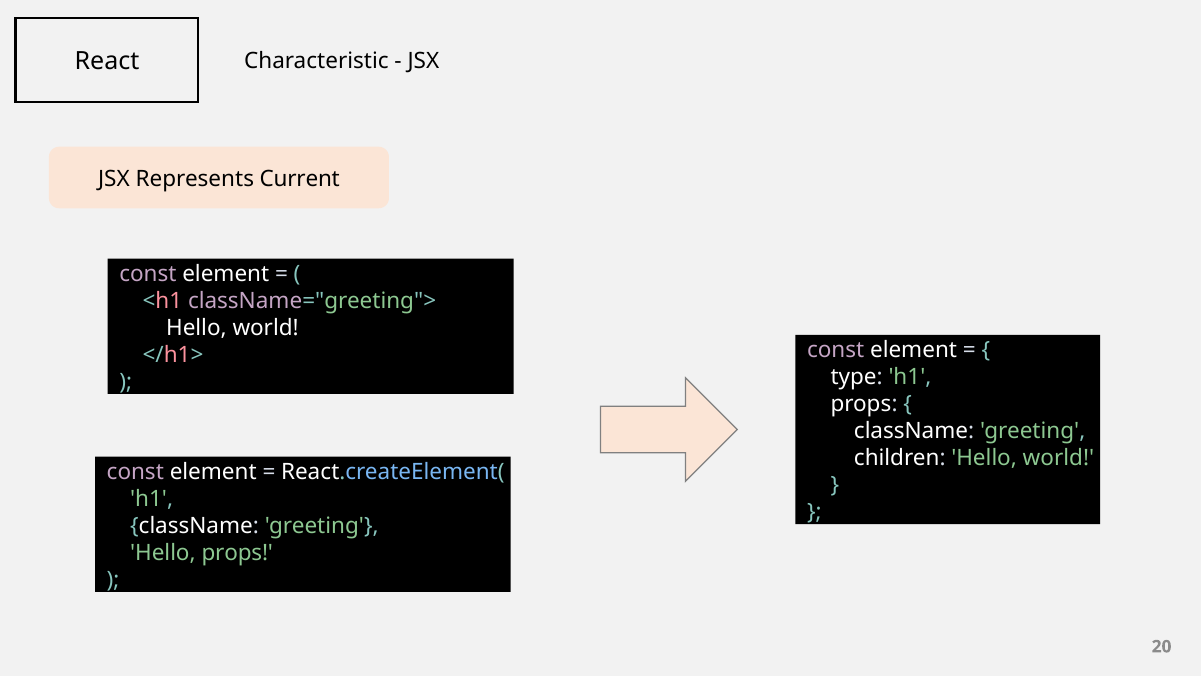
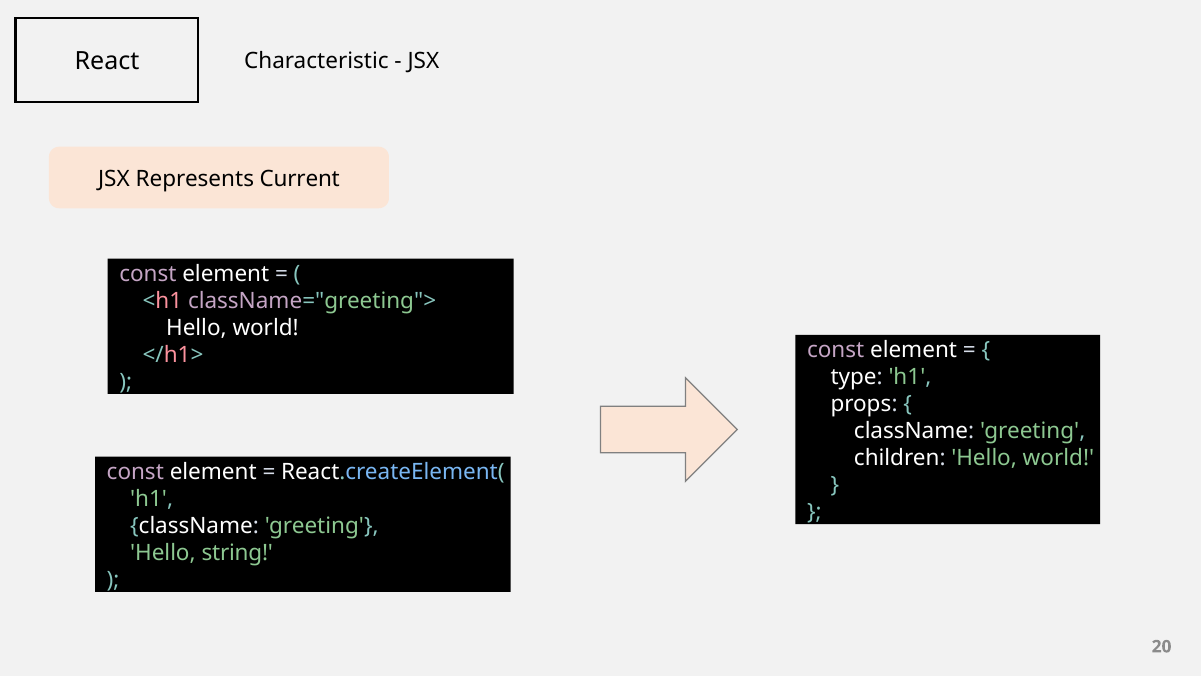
Hello props: props -> string
